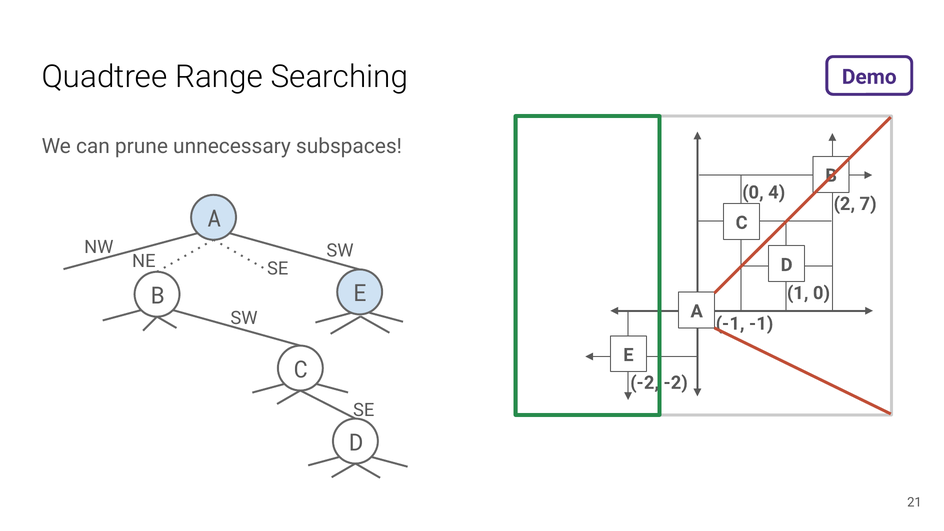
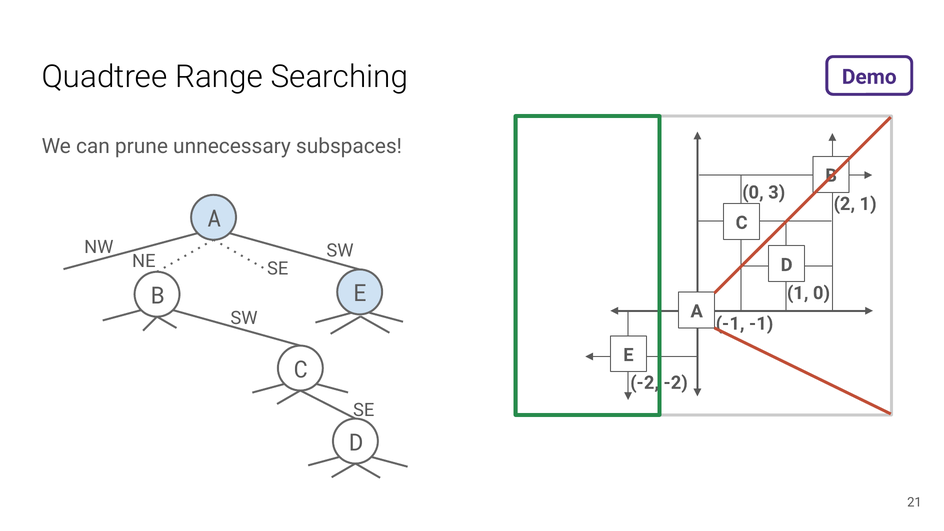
4: 4 -> 3
2 7: 7 -> 1
